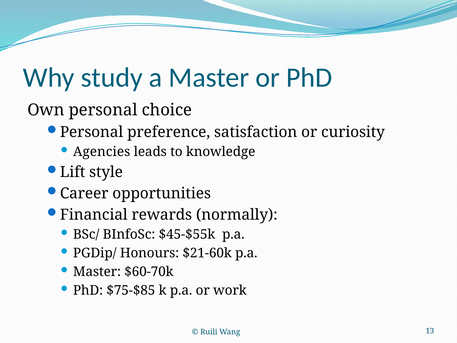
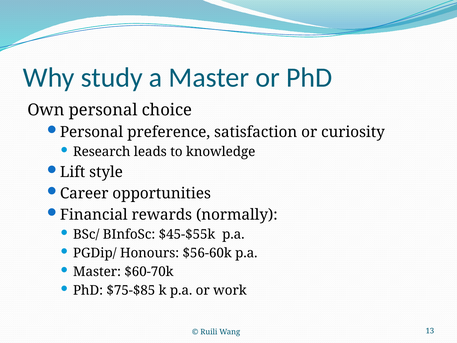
Agencies: Agencies -> Research
$21-60k: $21-60k -> $56-60k
